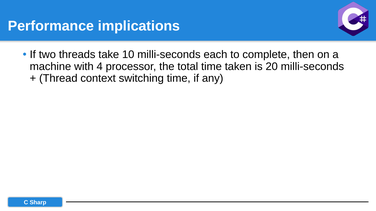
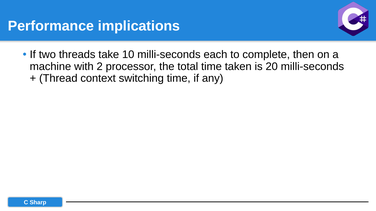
4: 4 -> 2
